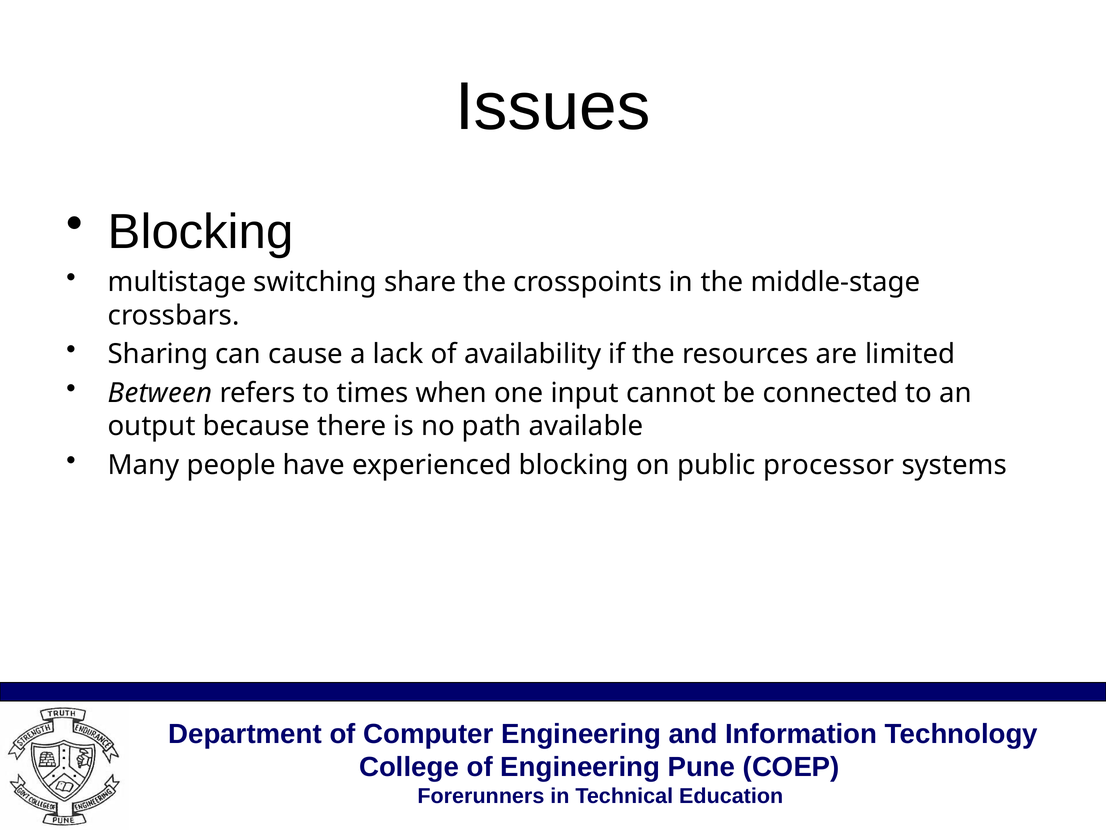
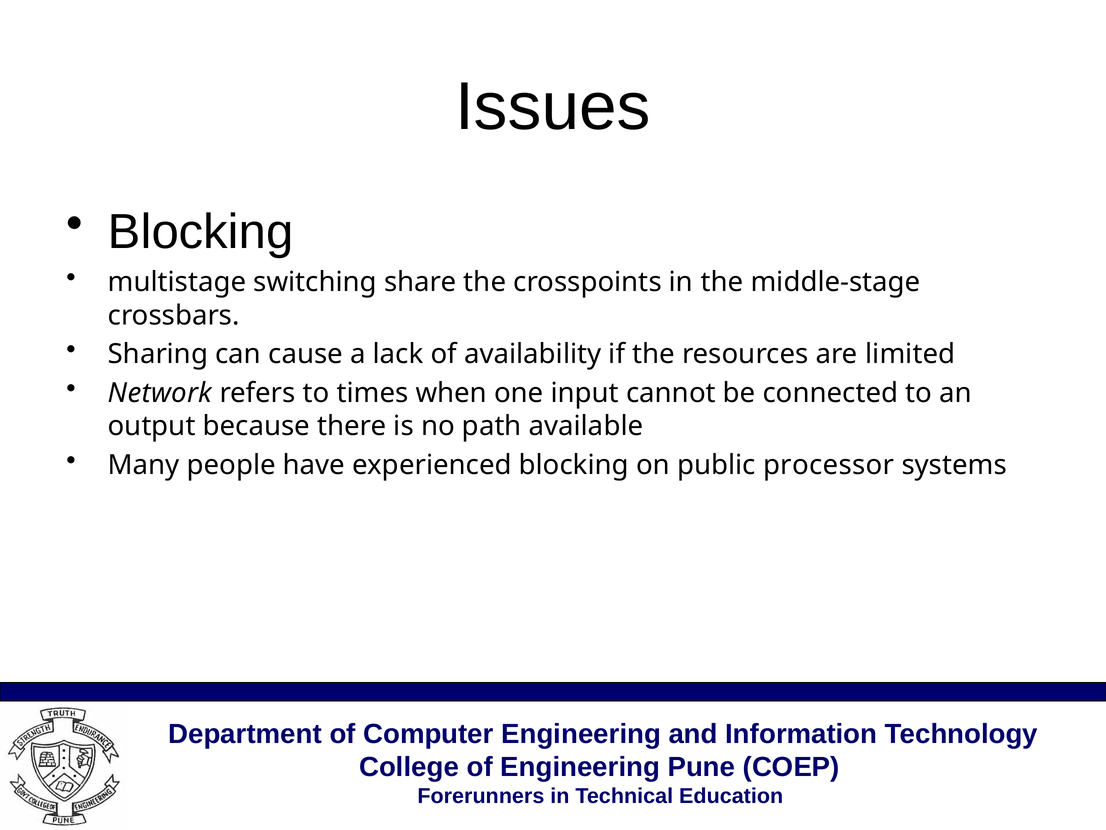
Between: Between -> Network
